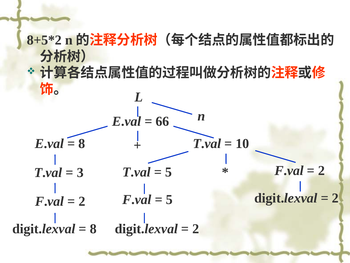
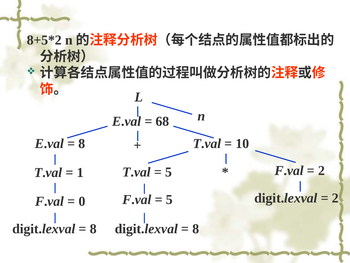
66: 66 -> 68
3: 3 -> 1
2 at (82, 201): 2 -> 0
2 at (196, 228): 2 -> 8
